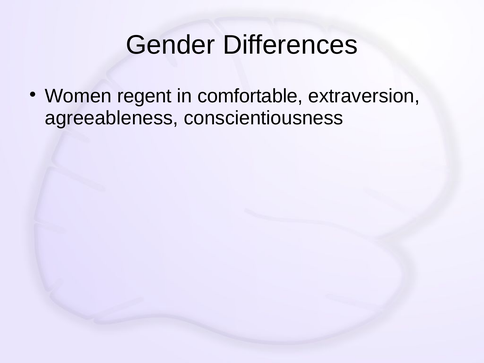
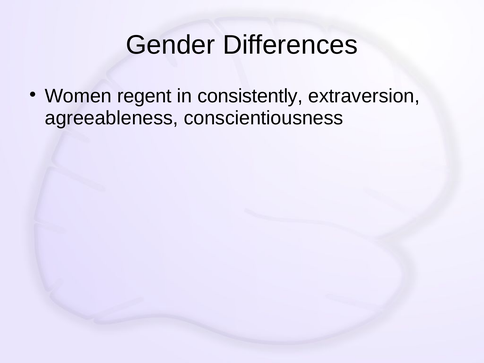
comfortable: comfortable -> consistently
